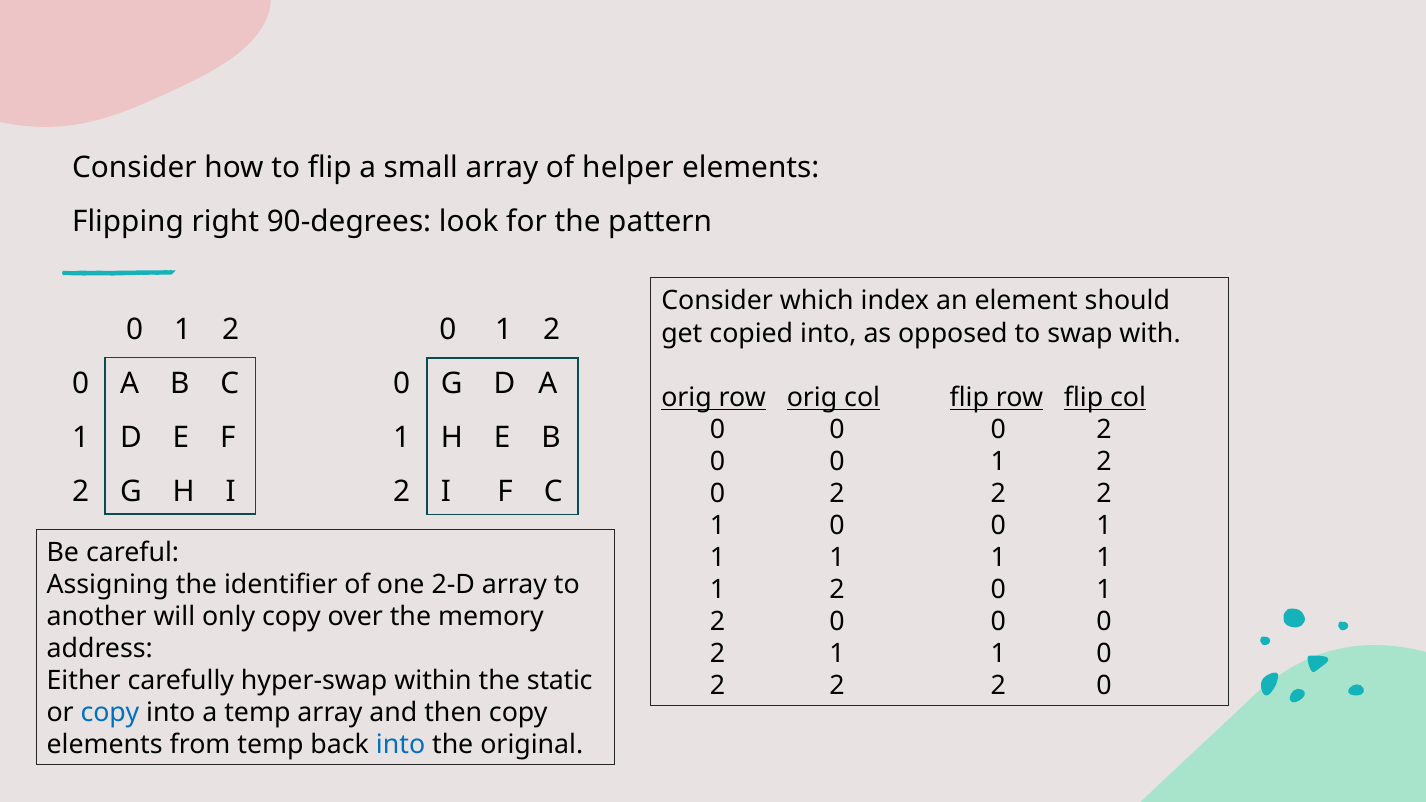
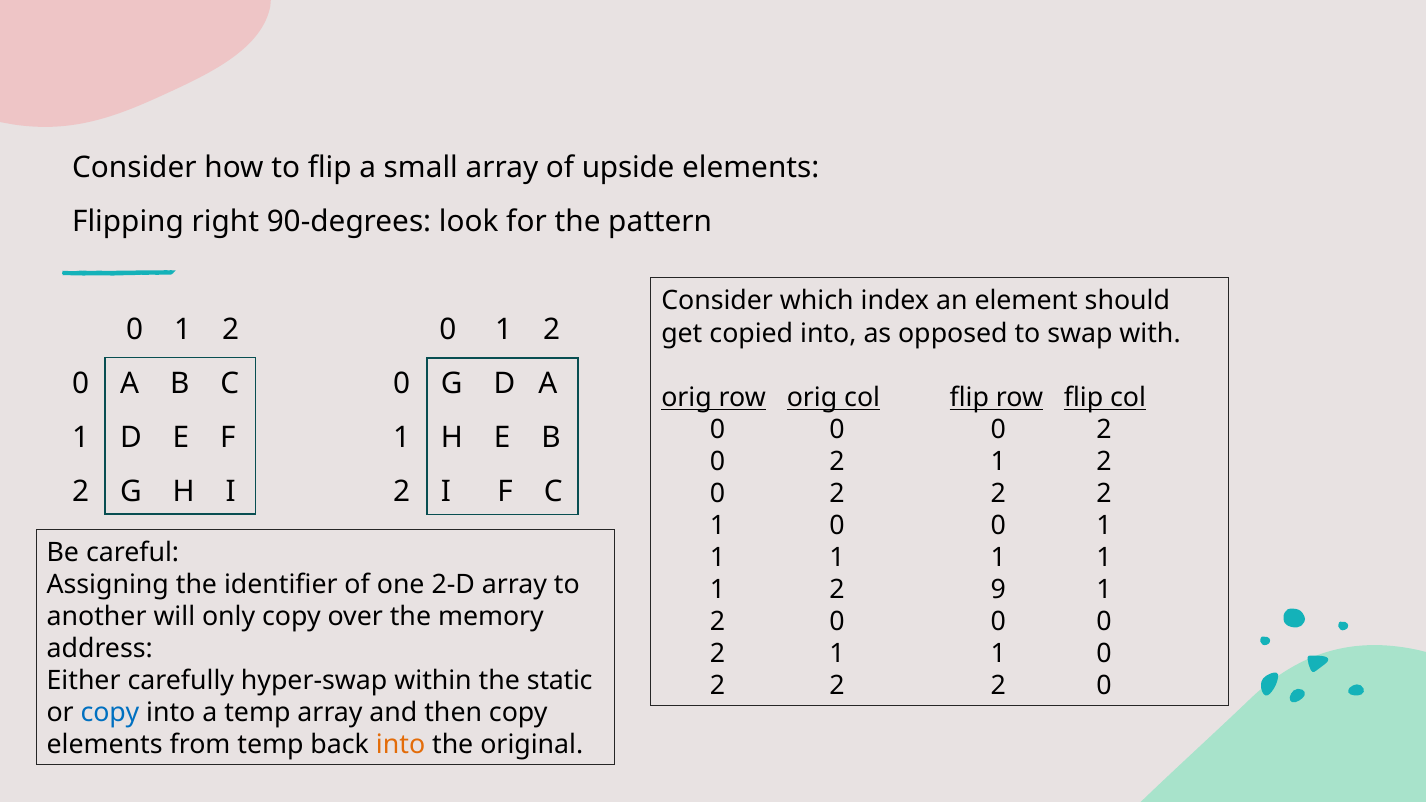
helper: helper -> upside
0 at (837, 462): 0 -> 2
0 at (998, 590): 0 -> 9
into at (401, 745) colour: blue -> orange
